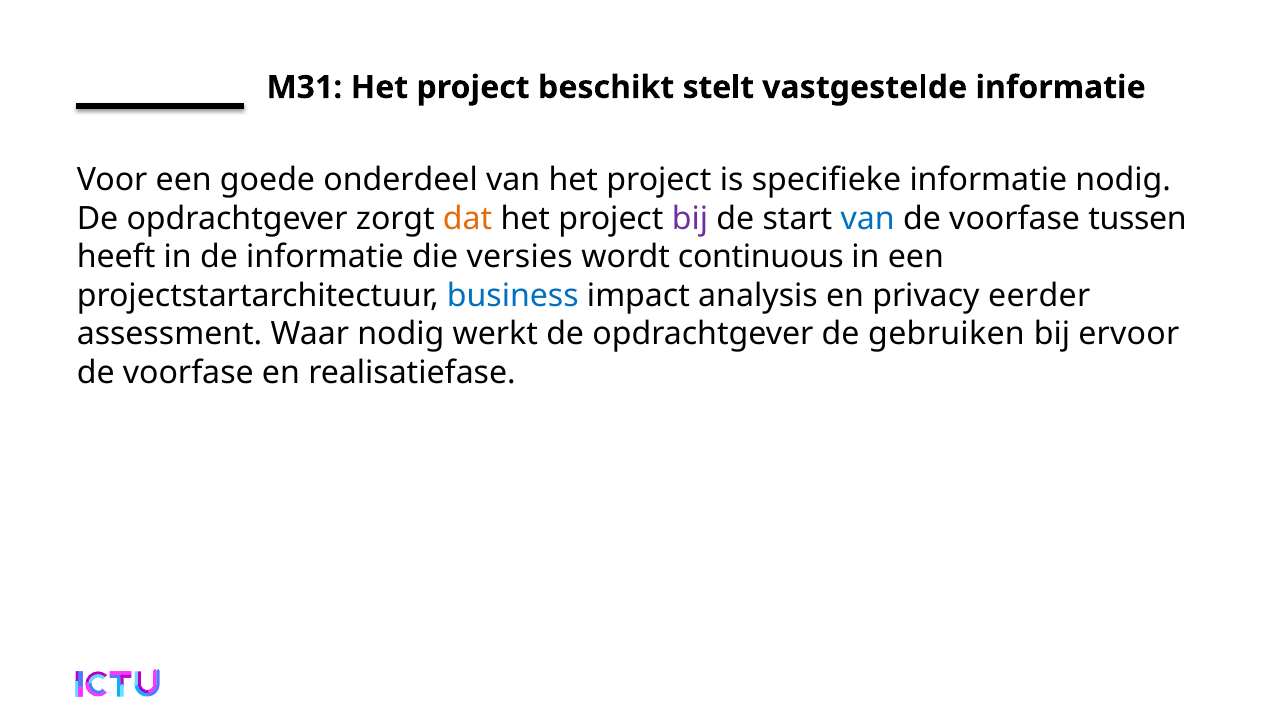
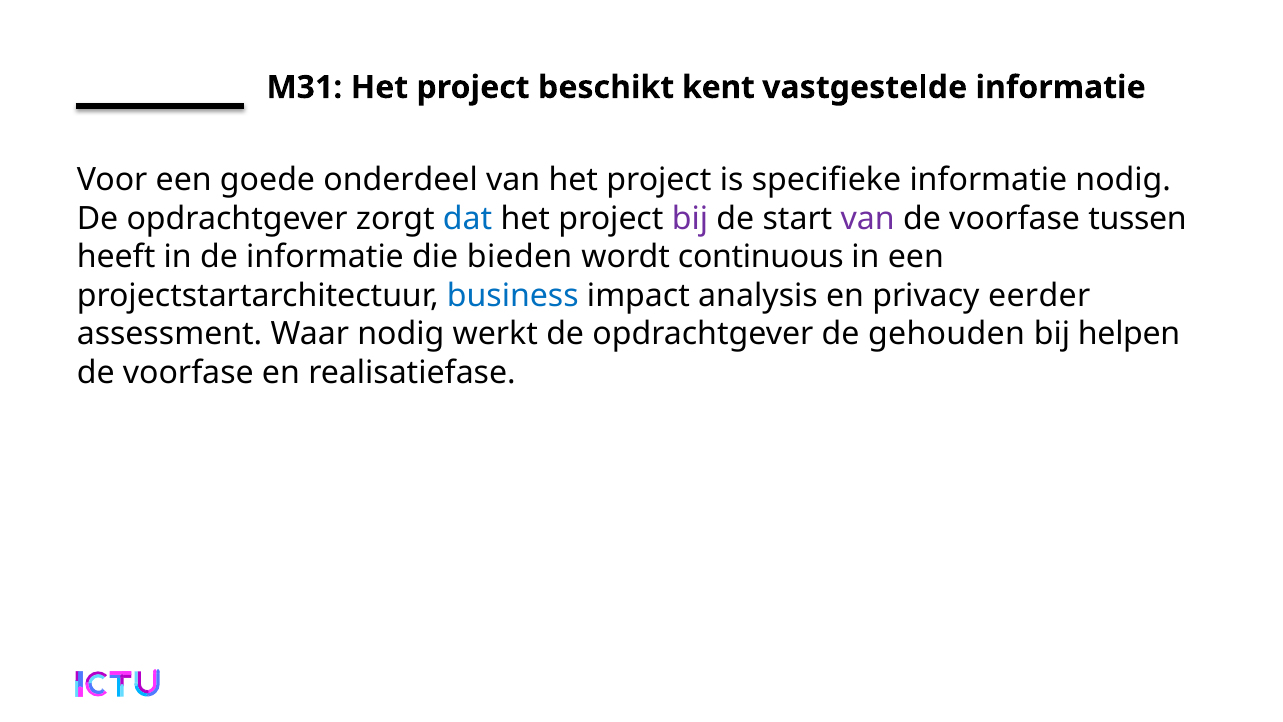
stelt: stelt -> kent
dat colour: orange -> blue
van at (868, 219) colour: blue -> purple
versies: versies -> bieden
gebruiken: gebruiken -> gehouden
ervoor: ervoor -> helpen
